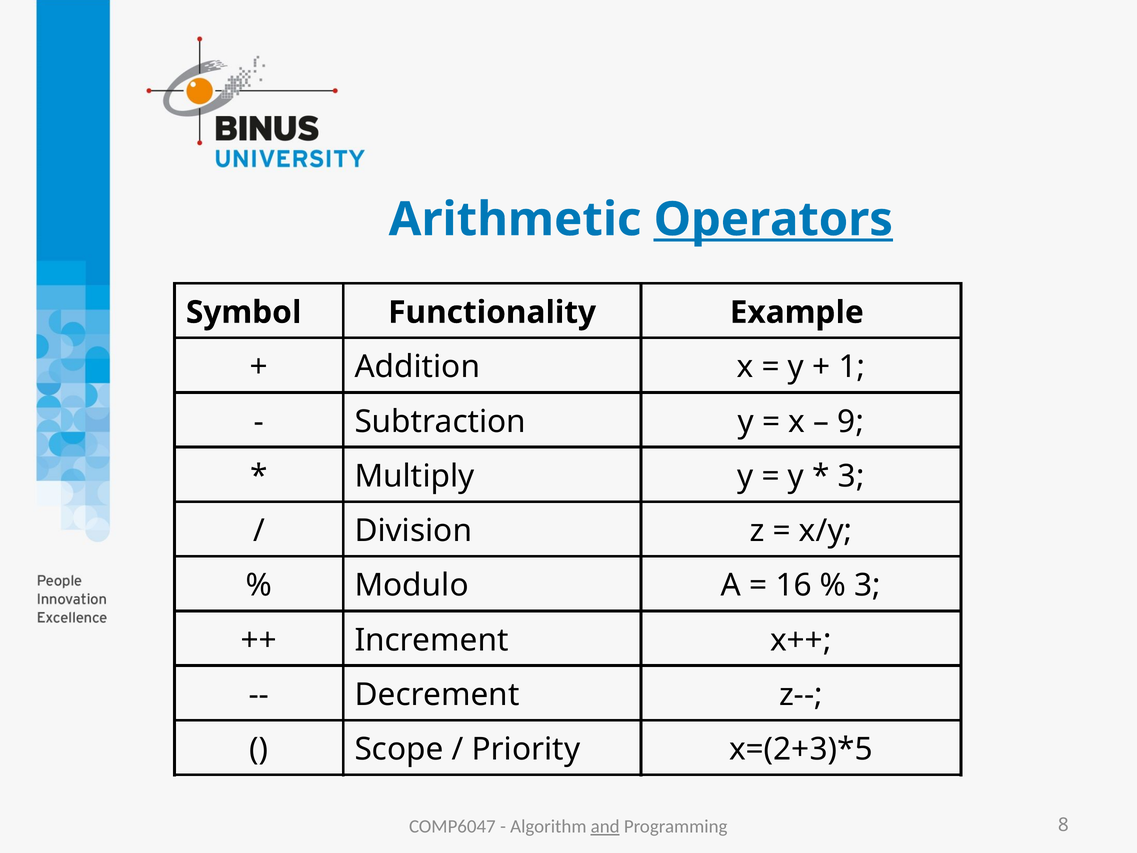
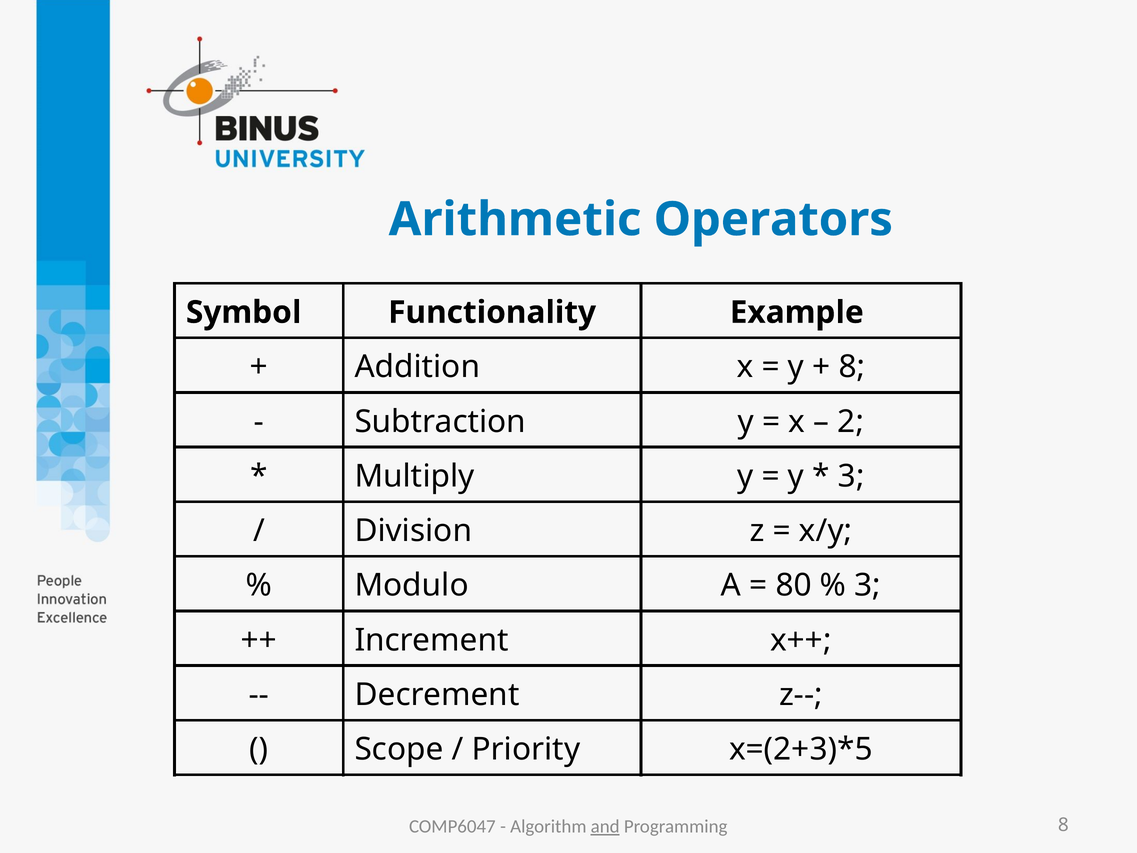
Operators underline: present -> none
1 at (852, 367): 1 -> 8
9: 9 -> 2
16: 16 -> 80
